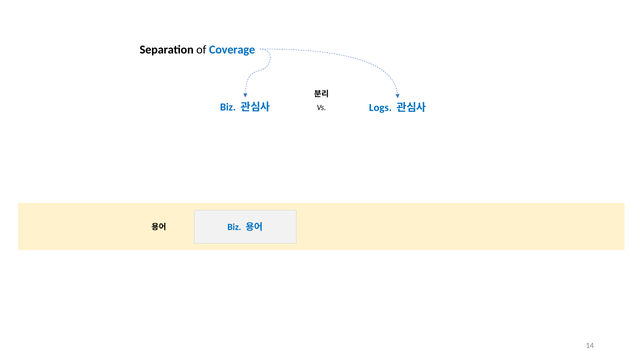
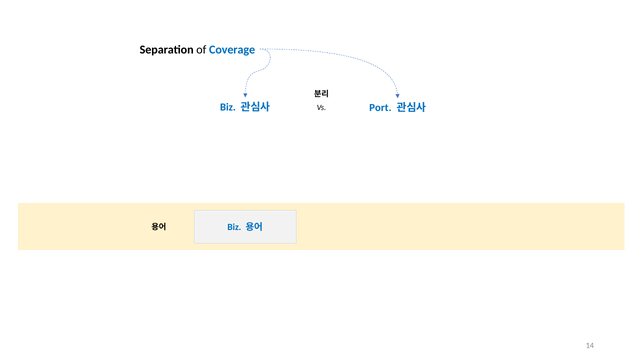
Logs: Logs -> Port
